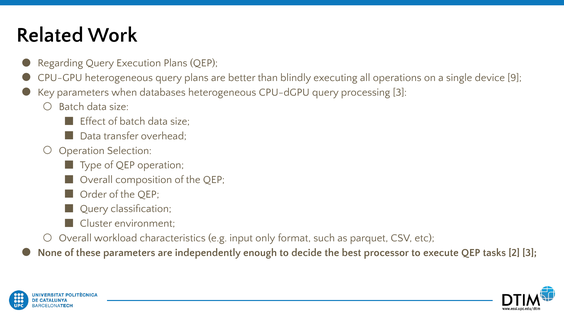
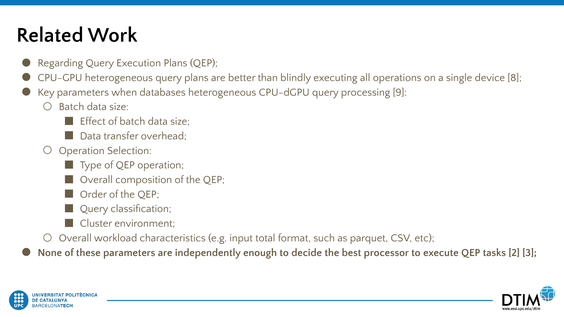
9: 9 -> 8
processing 3: 3 -> 9
only: only -> total
